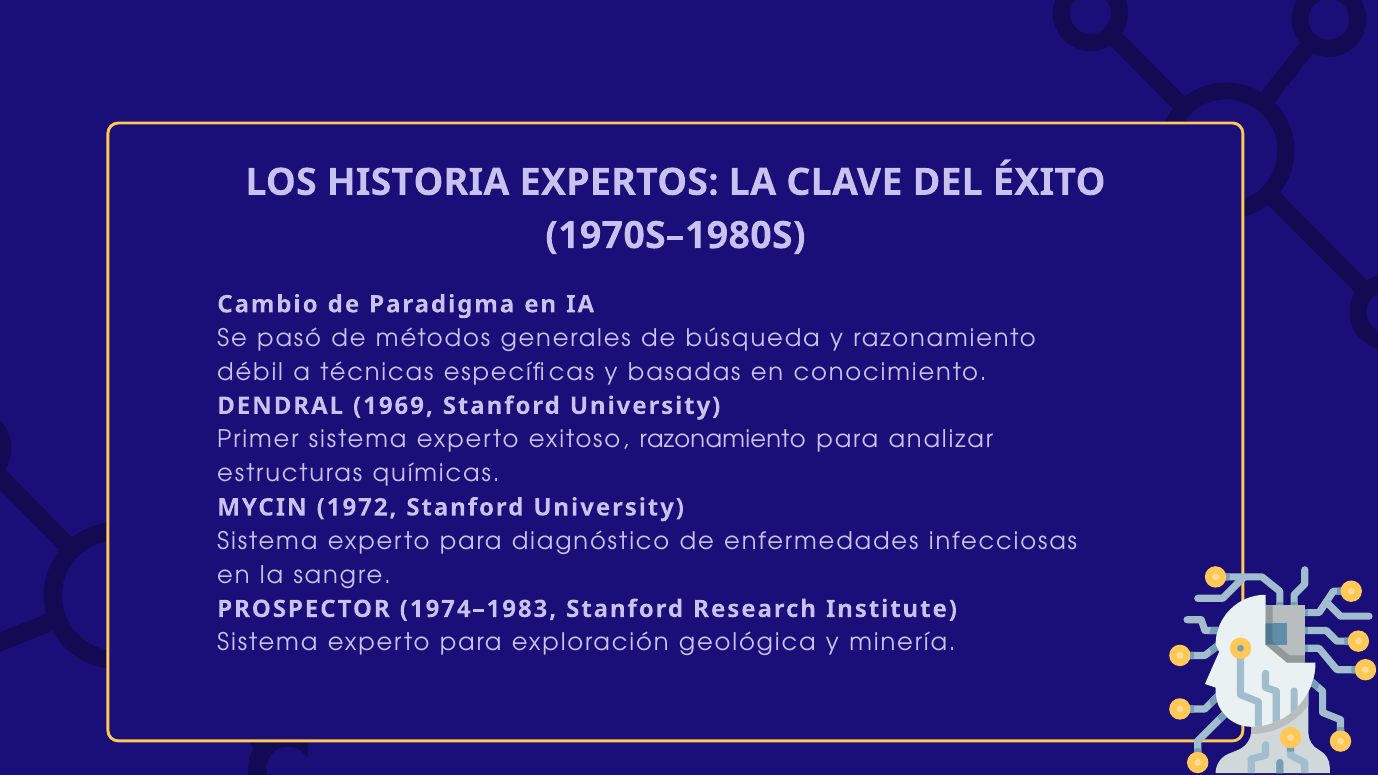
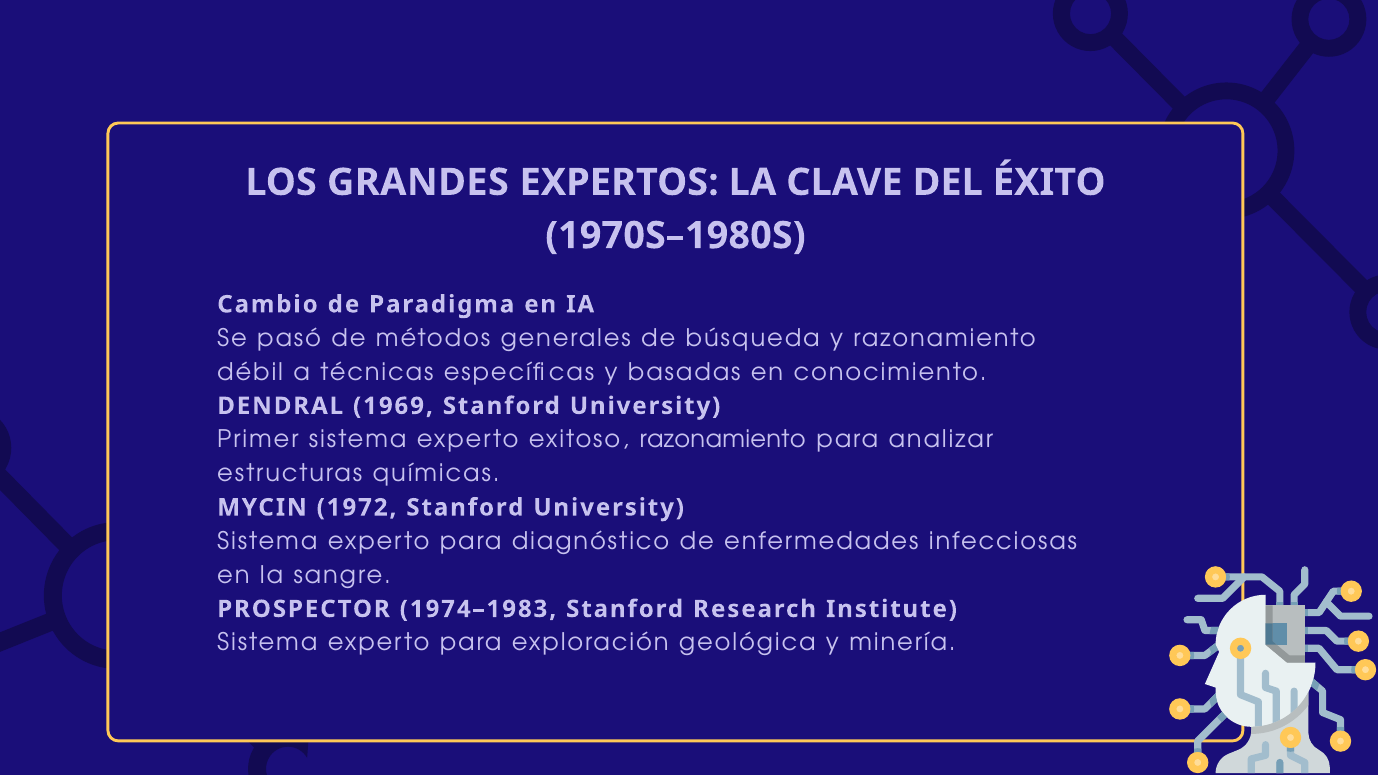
HISTORIA: HISTORIA -> GRANDES
